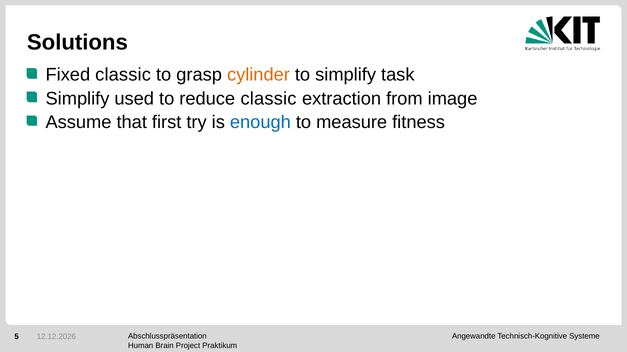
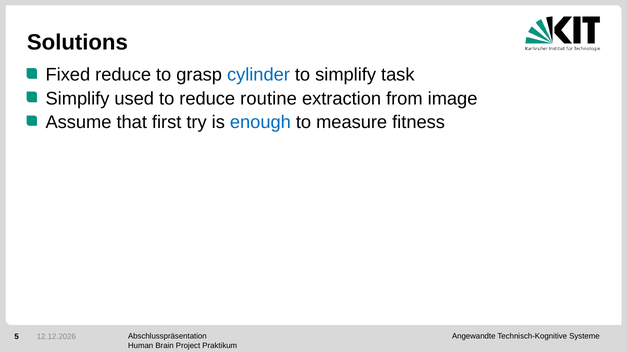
Fixed classic: classic -> reduce
cylinder colour: orange -> blue
reduce classic: classic -> routine
